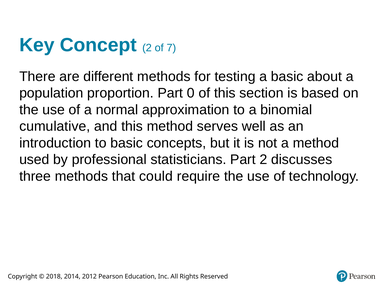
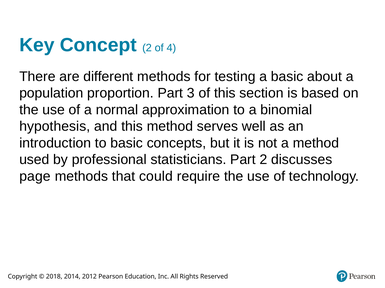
7: 7 -> 4
0: 0 -> 3
cumulative: cumulative -> hypothesis
three: three -> page
